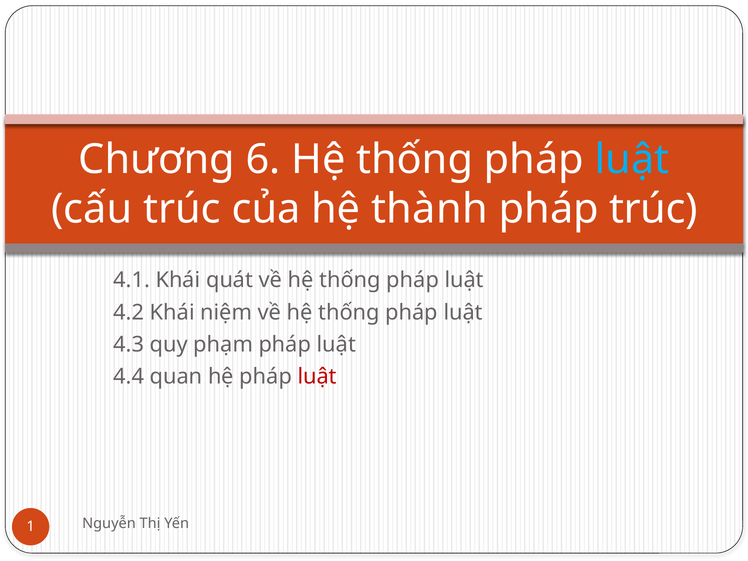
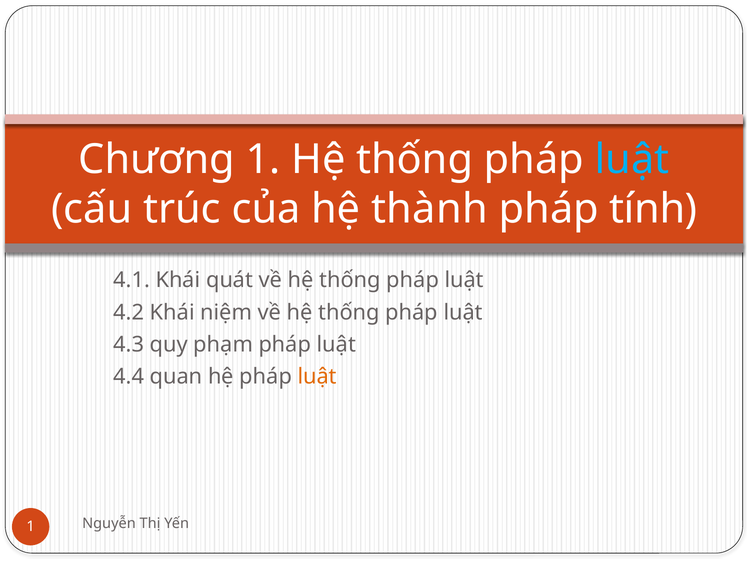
Chương 6: 6 -> 1
pháp trúc: trúc -> tính
luật at (317, 377) colour: red -> orange
